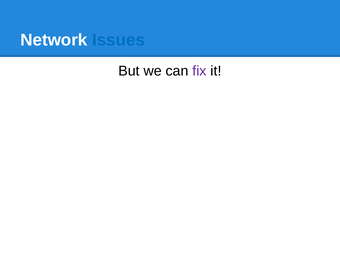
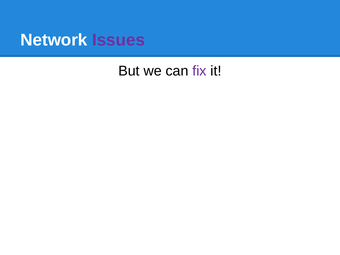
Issues colour: blue -> purple
